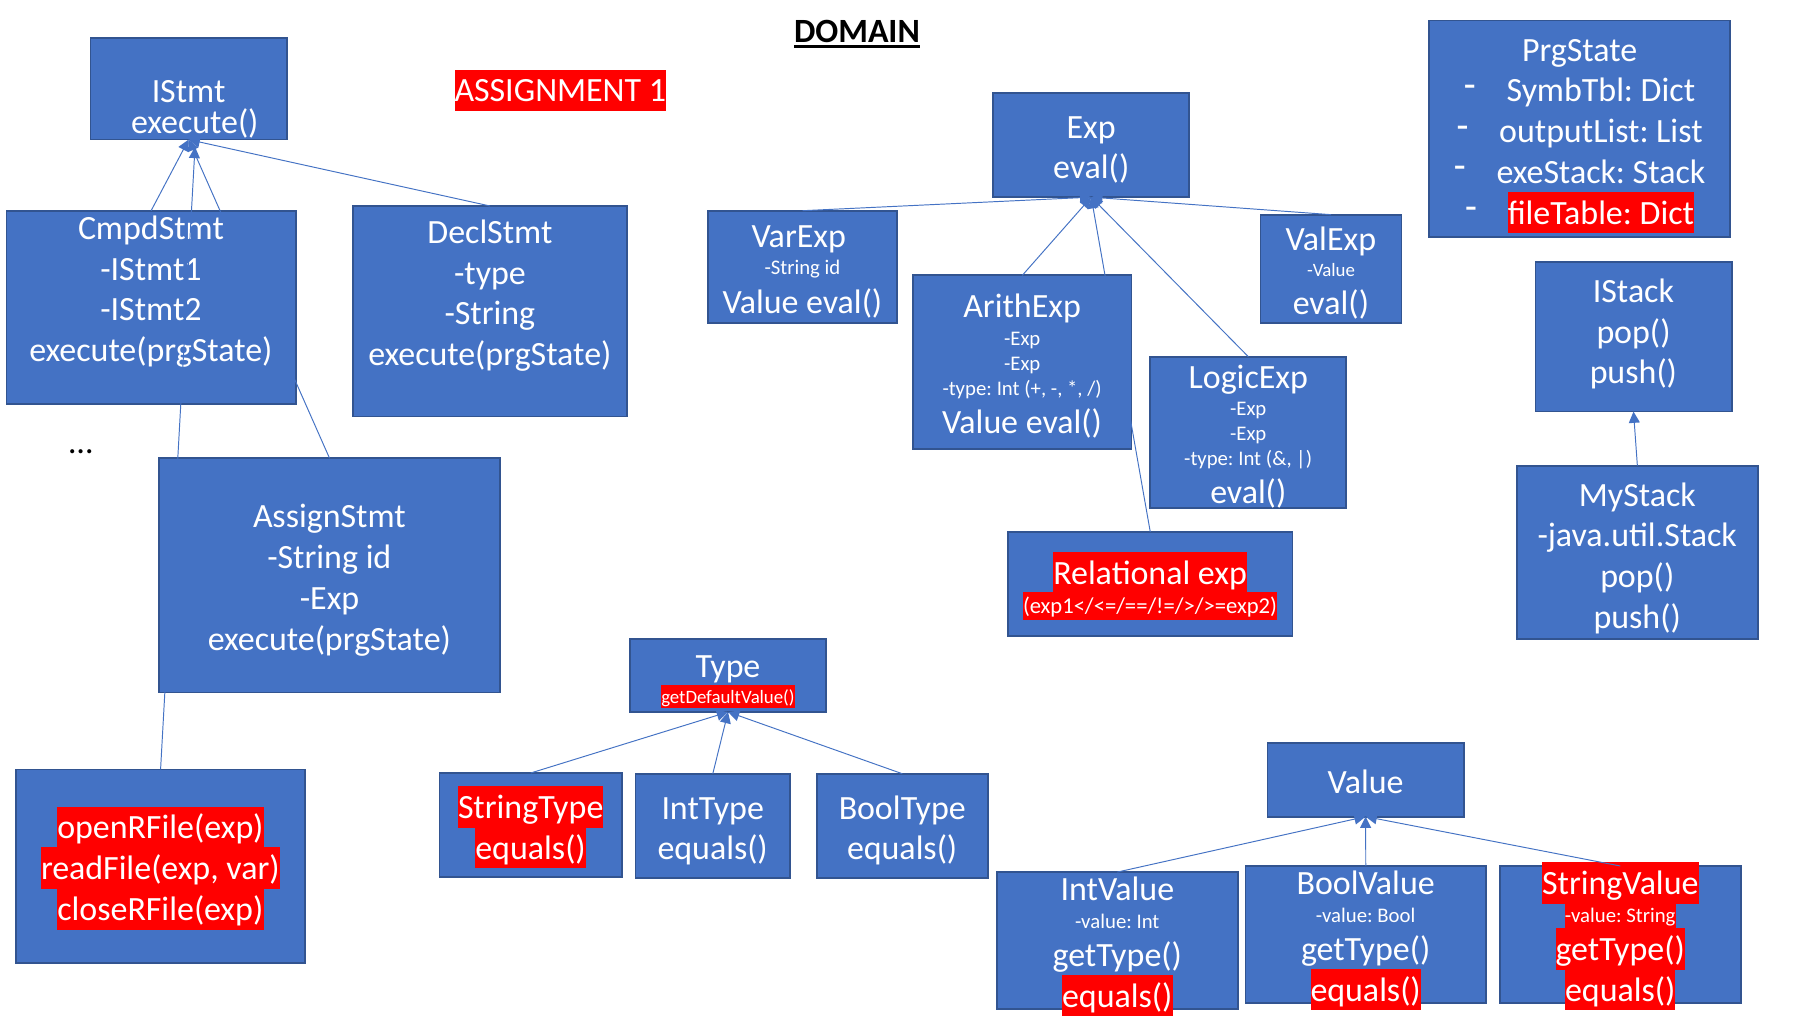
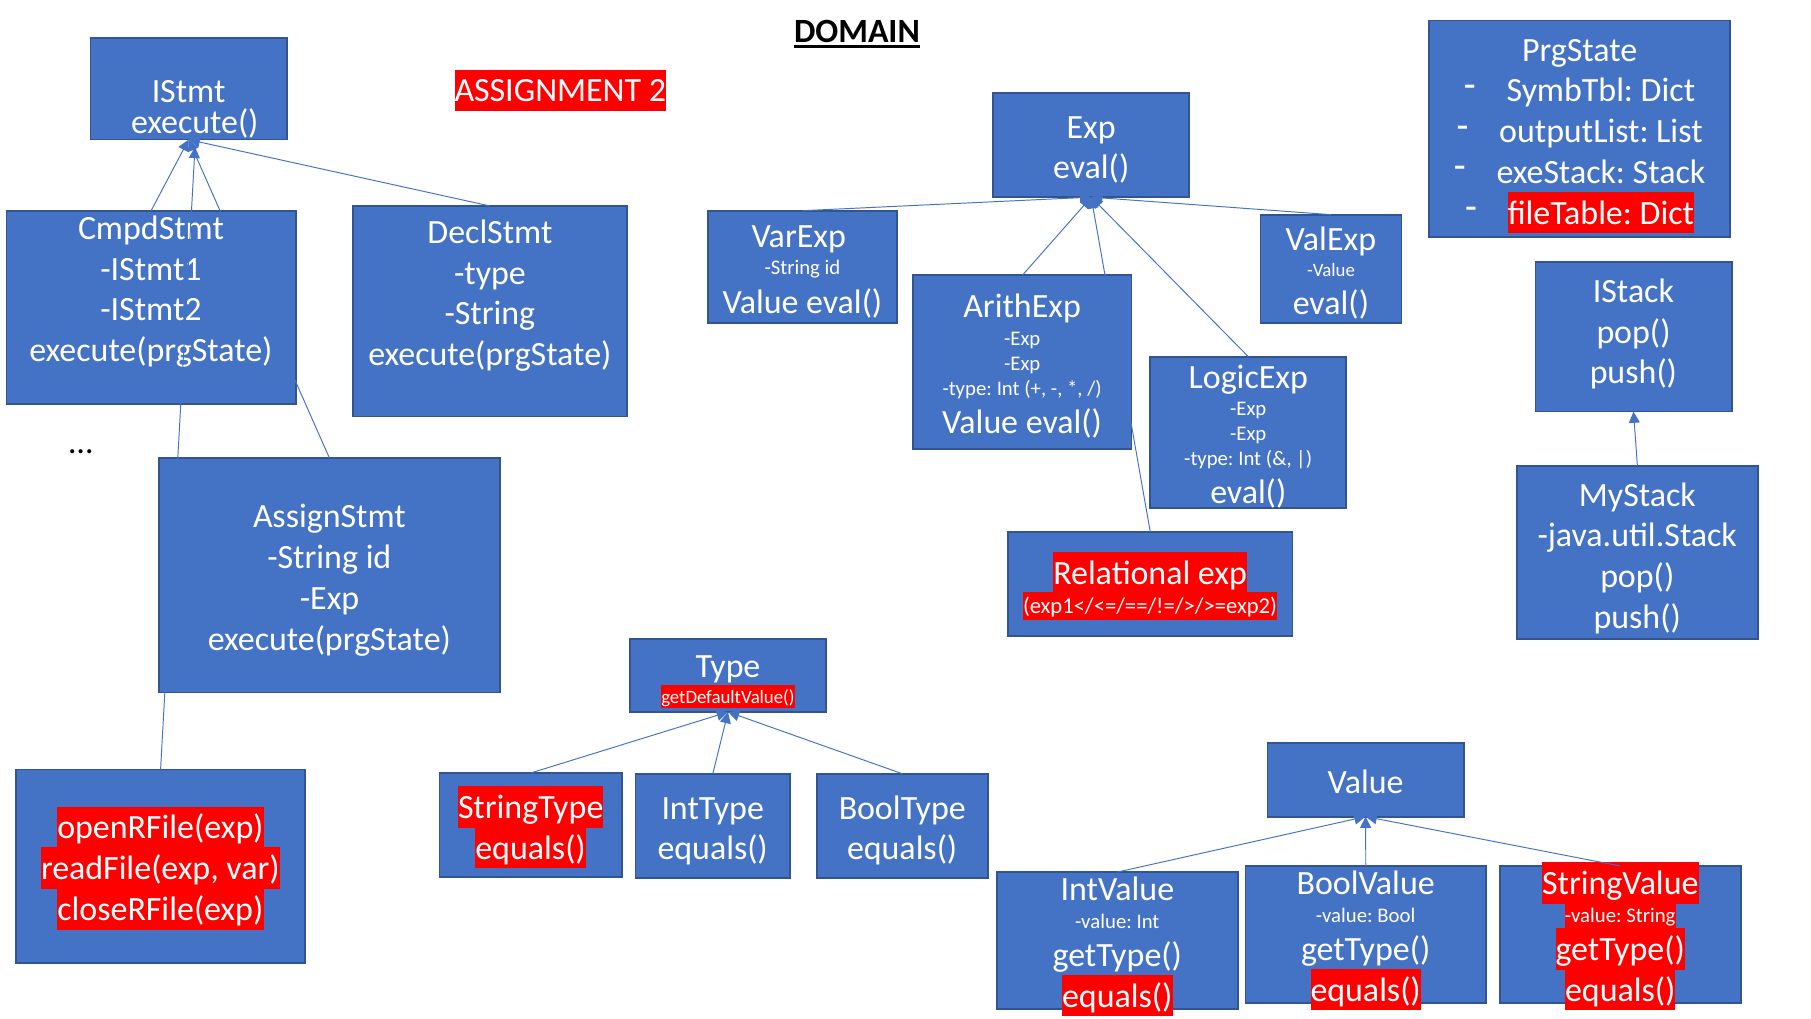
1: 1 -> 2
